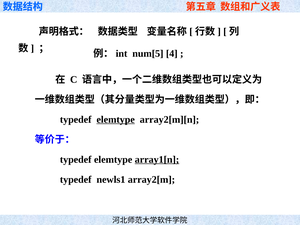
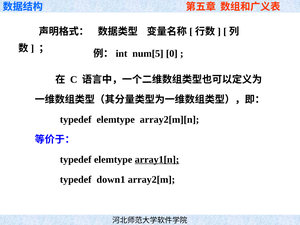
4: 4 -> 0
elemtype at (116, 119) underline: present -> none
newls1: newls1 -> down1
